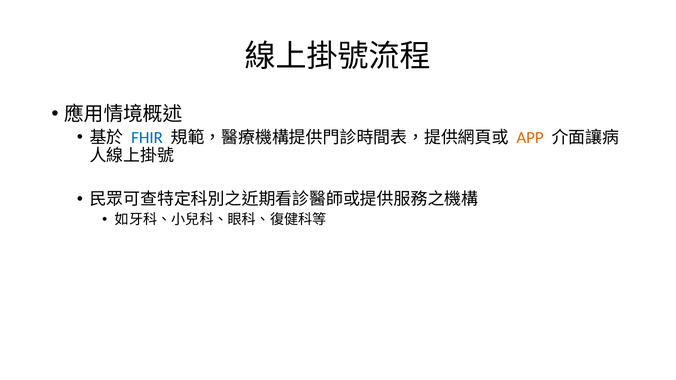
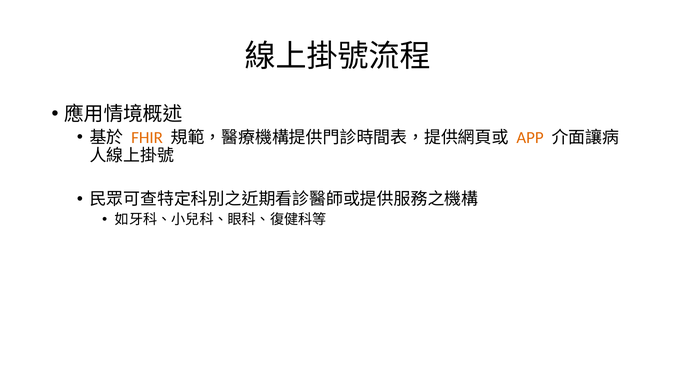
FHIR colour: blue -> orange
